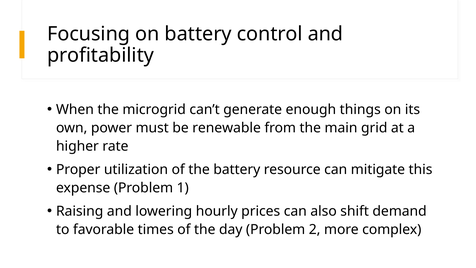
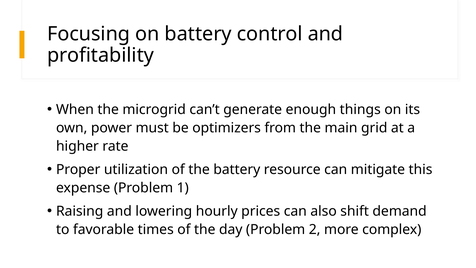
renewable: renewable -> optimizers
